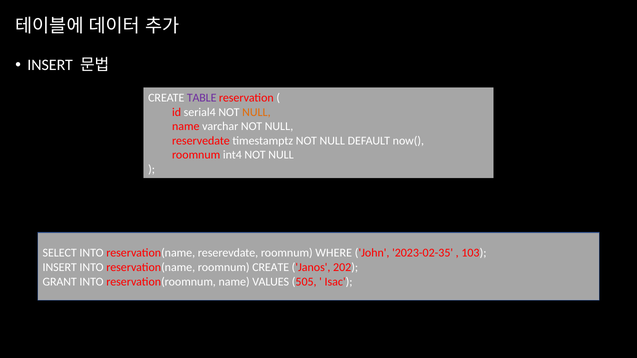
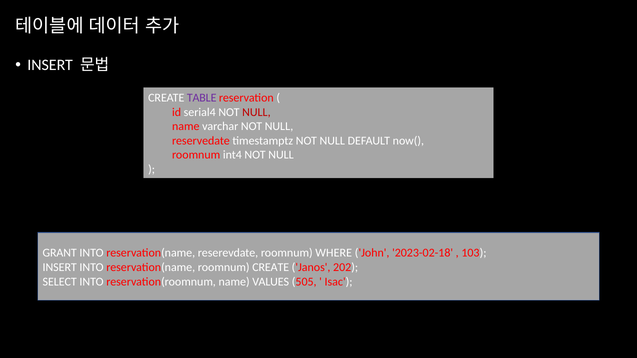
NULL at (256, 112) colour: orange -> red
SELECT: SELECT -> GRANT
2023-02-35: 2023-02-35 -> 2023-02-18
GRANT: GRANT -> SELECT
